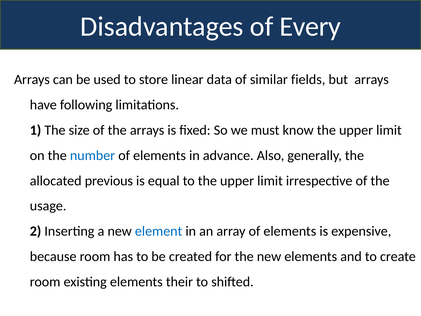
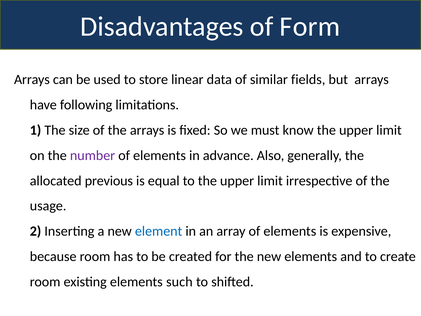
Every: Every -> Form
number colour: blue -> purple
their: their -> such
